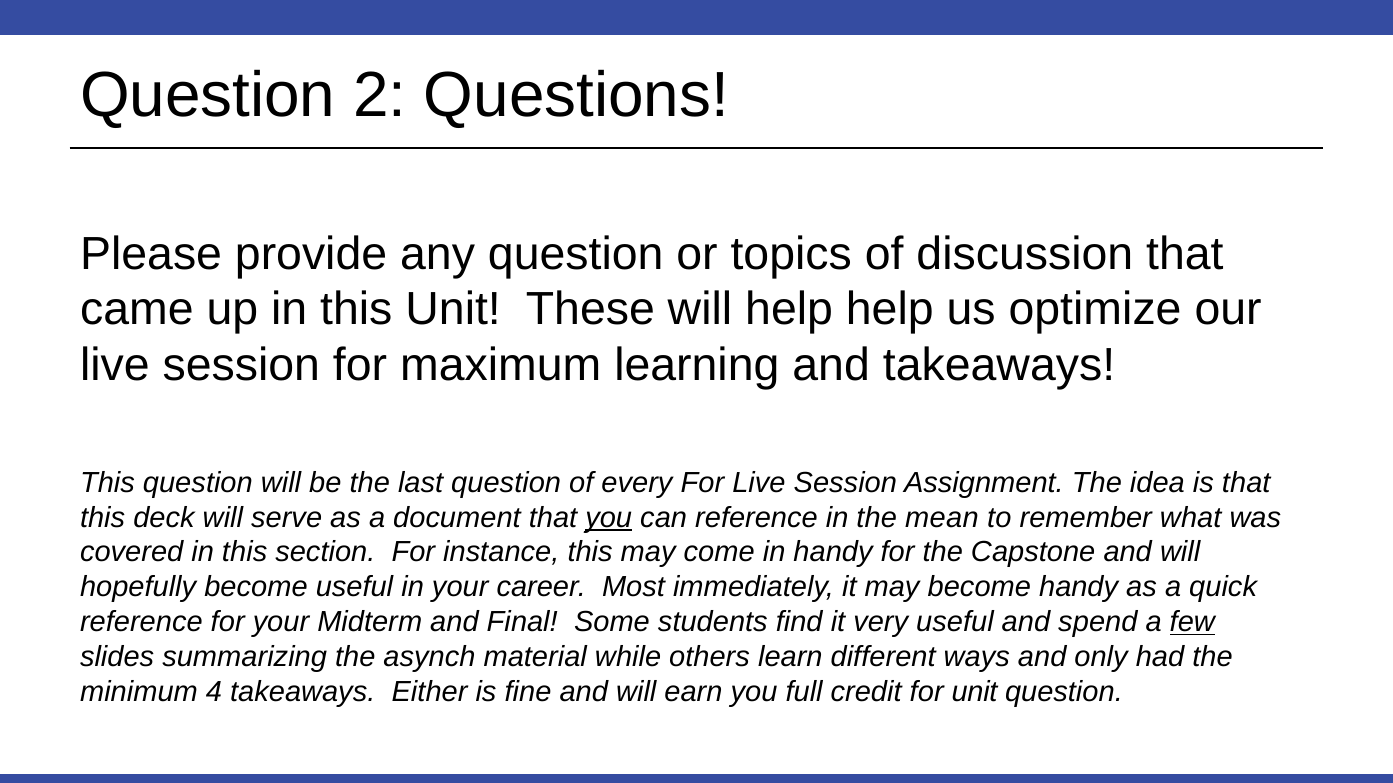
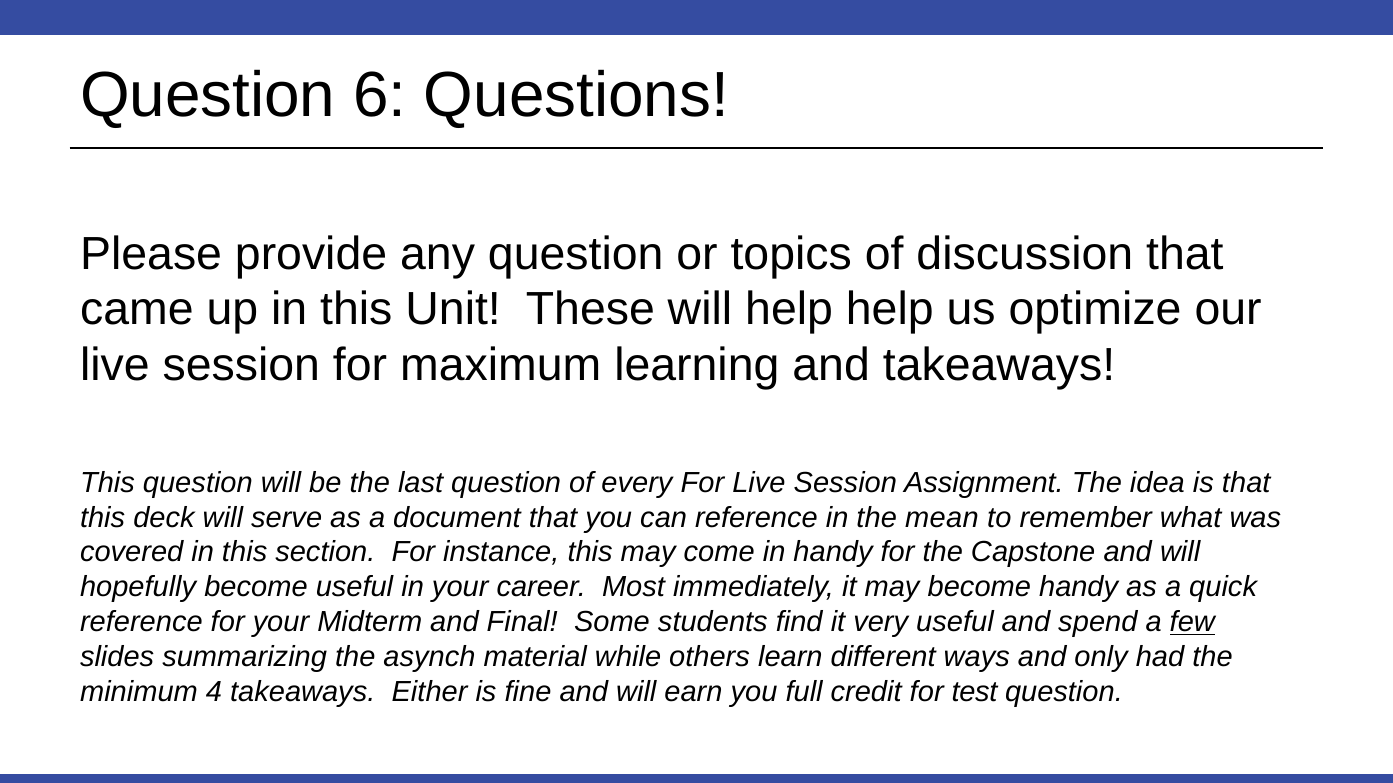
2: 2 -> 6
you at (609, 518) underline: present -> none
for unit: unit -> test
